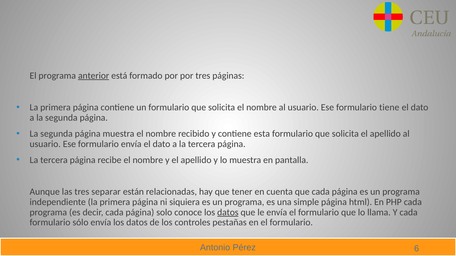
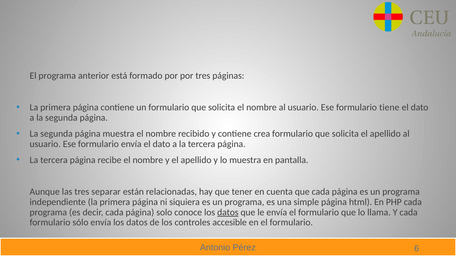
anterior underline: present -> none
esta: esta -> crea
pestañas: pestañas -> accesible
